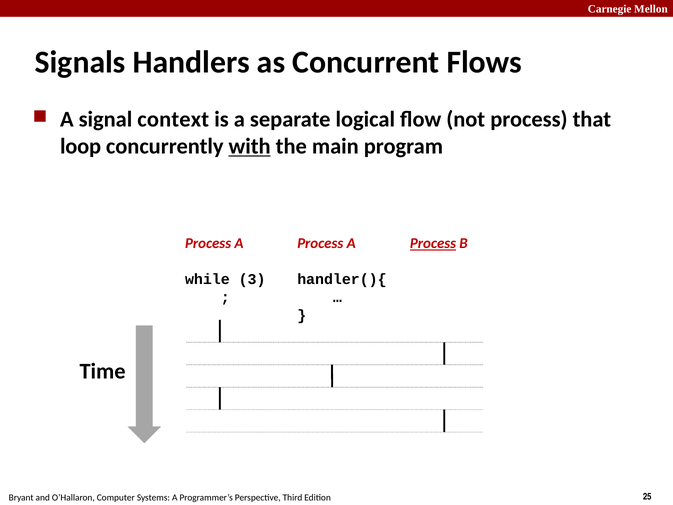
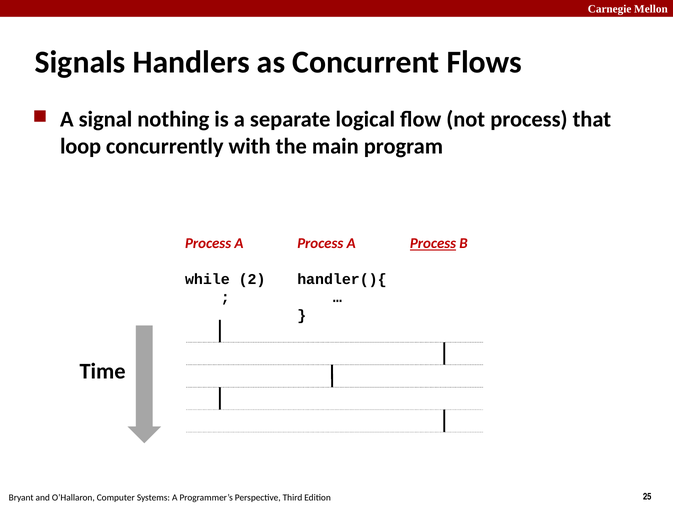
context: context -> nothing
with underline: present -> none
3: 3 -> 2
